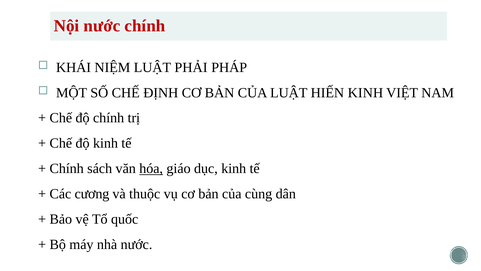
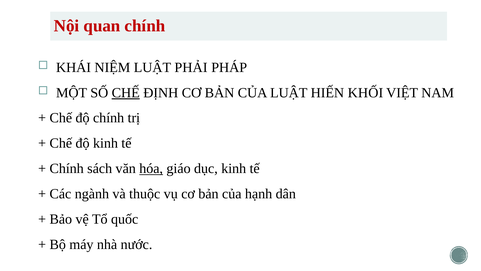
Nội nước: nước -> quan
CHẾ at (126, 93) underline: none -> present
HIẾN KINH: KINH -> KHỐI
cương: cương -> ngành
cùng: cùng -> hạnh
